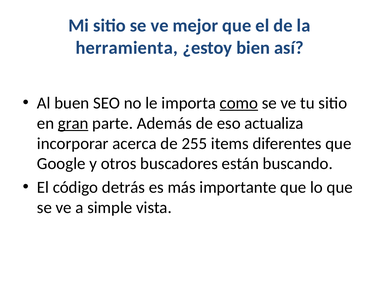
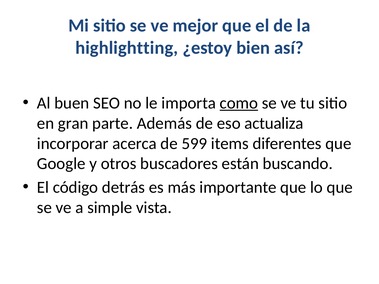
herramienta: herramienta -> highlightting
gran underline: present -> none
255: 255 -> 599
